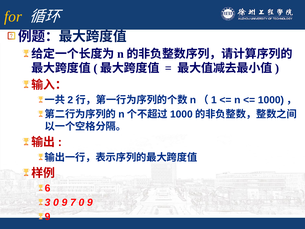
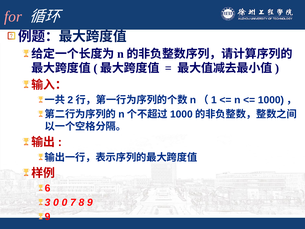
for colour: yellow -> pink
3 0 9: 9 -> 0
7 0: 0 -> 8
